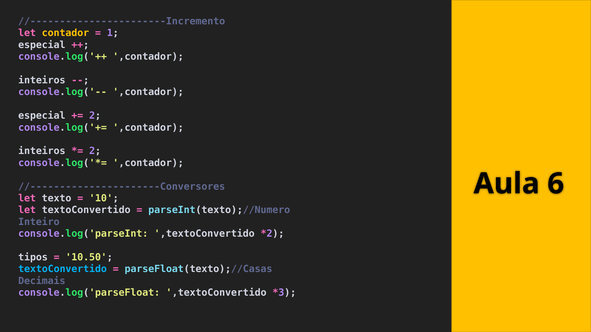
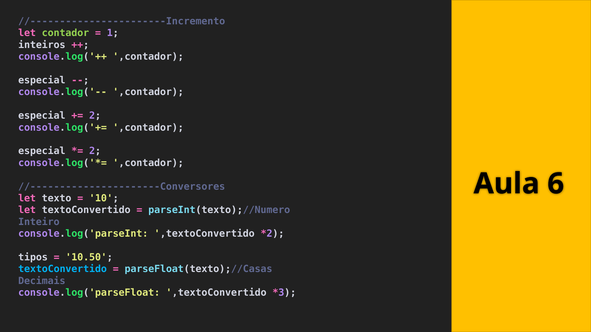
contador colour: yellow -> light green
especial at (42, 45): especial -> inteiros
inteiros at (42, 80): inteiros -> especial
inteiros at (42, 151): inteiros -> especial
